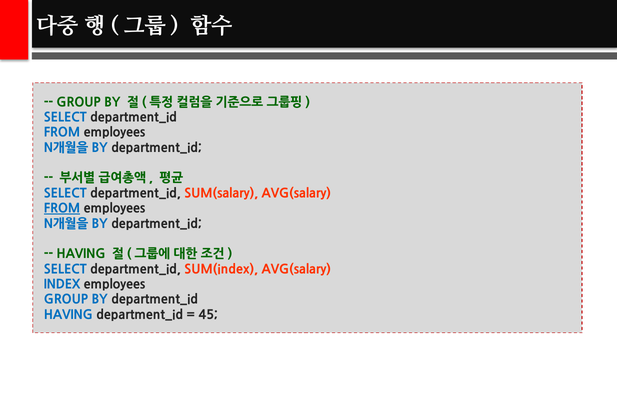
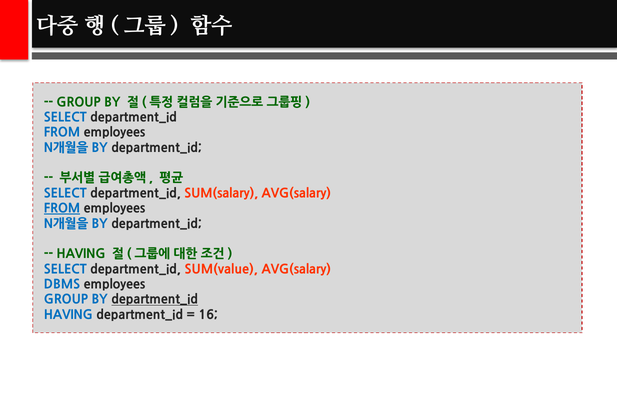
SUM(index: SUM(index -> SUM(value
INDEX: INDEX -> DBMS
department_id at (155, 300) underline: none -> present
45: 45 -> 16
